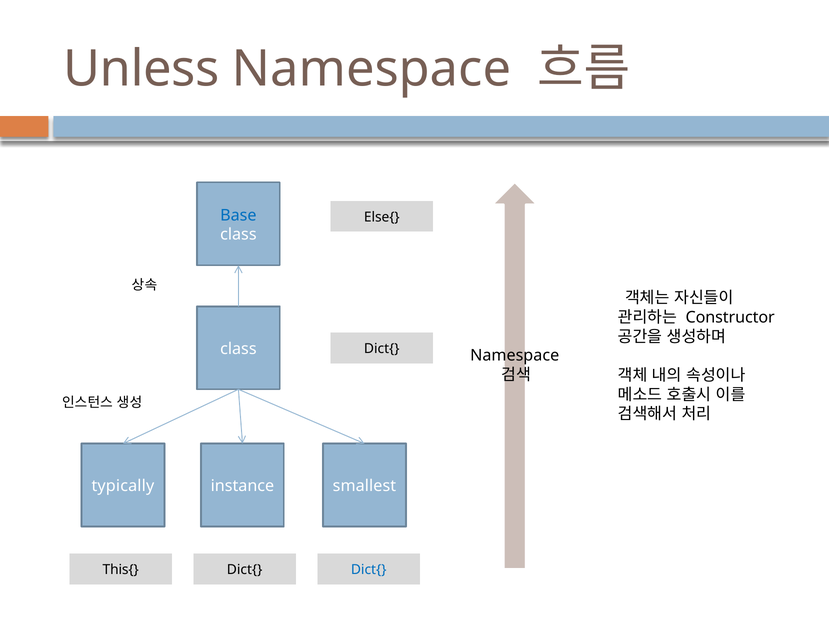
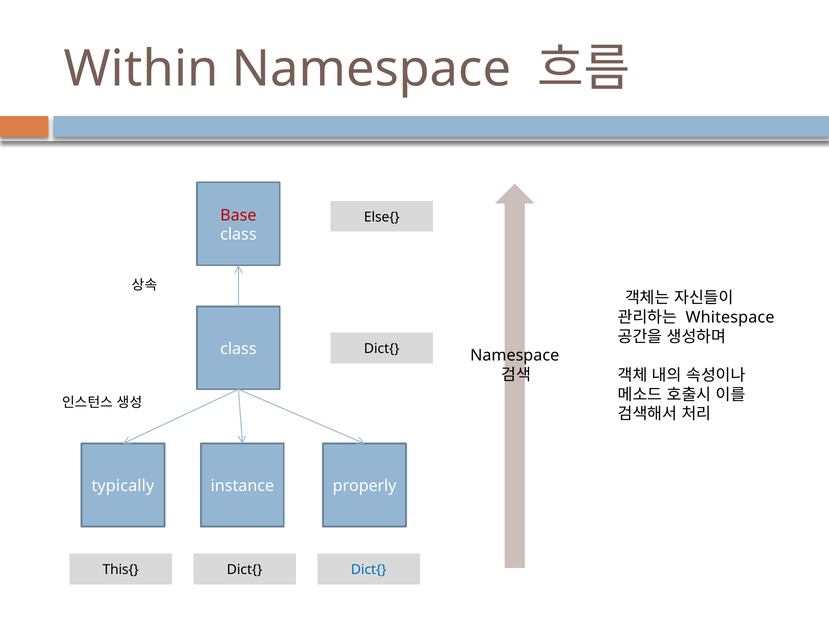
Unless: Unless -> Within
Base colour: blue -> red
Constructor: Constructor -> Whitespace
smallest: smallest -> properly
